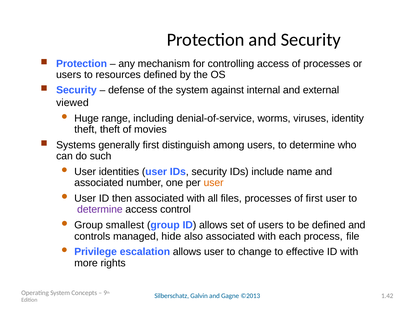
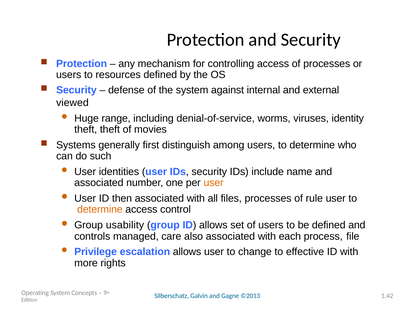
of first: first -> rule
determine at (100, 209) colour: purple -> orange
smallest: smallest -> usability
hide: hide -> care
